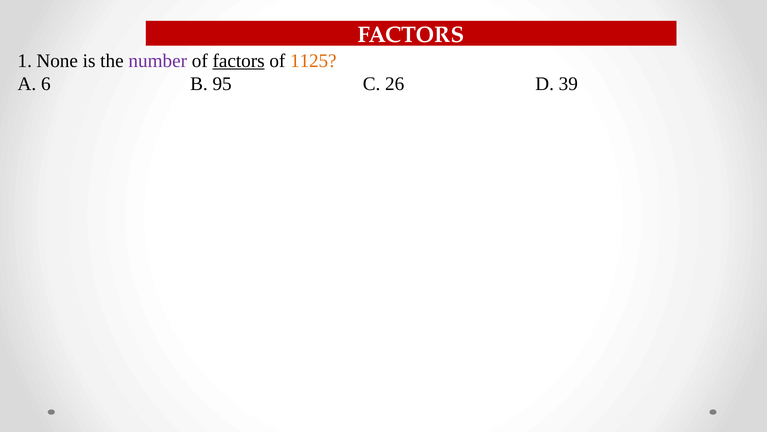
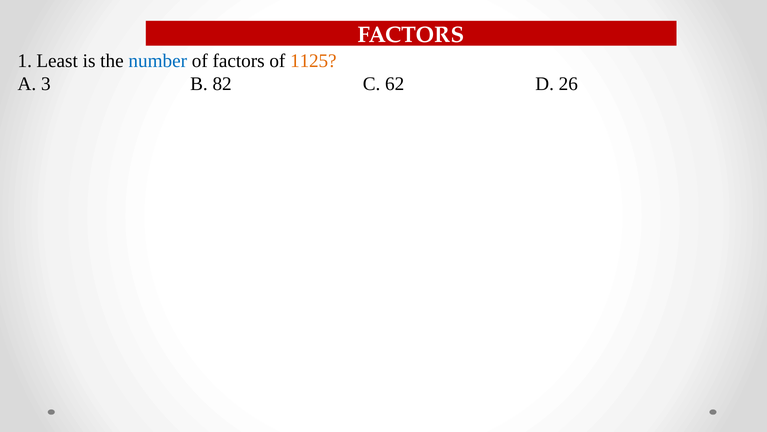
None: None -> Least
number colour: purple -> blue
factors at (239, 61) underline: present -> none
6: 6 -> 3
95: 95 -> 82
26: 26 -> 62
39: 39 -> 26
